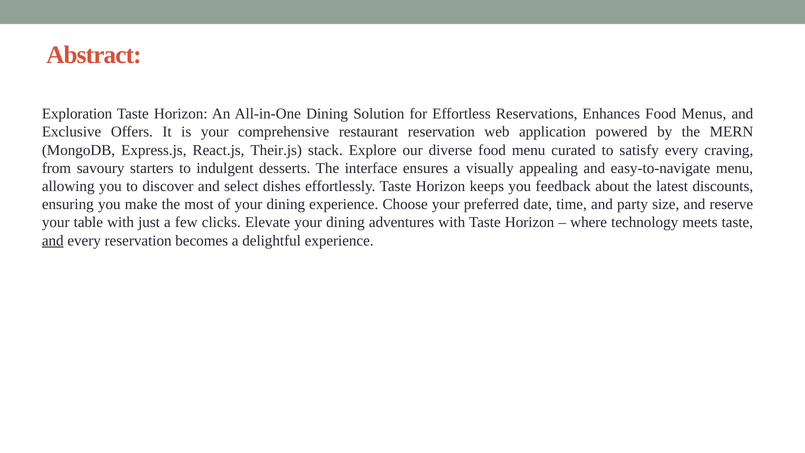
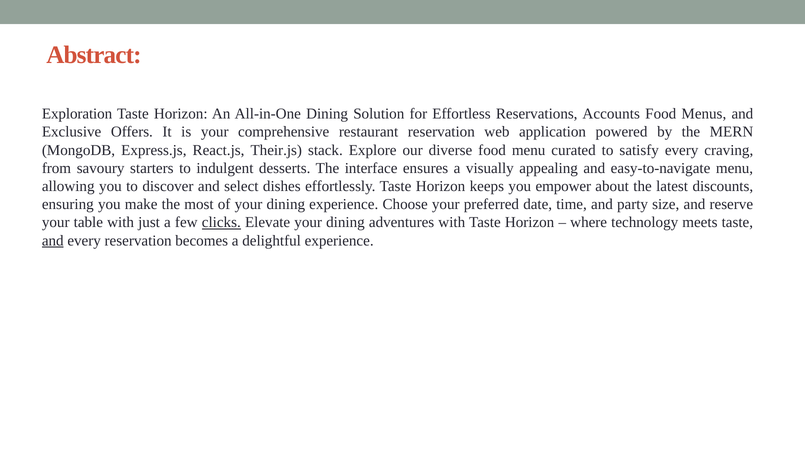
Enhances: Enhances -> Accounts
feedback: feedback -> empower
clicks underline: none -> present
